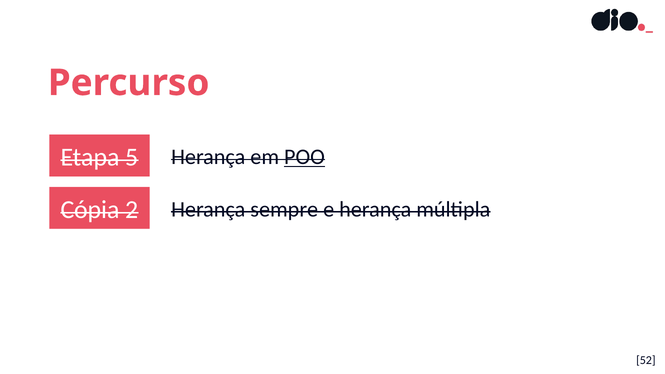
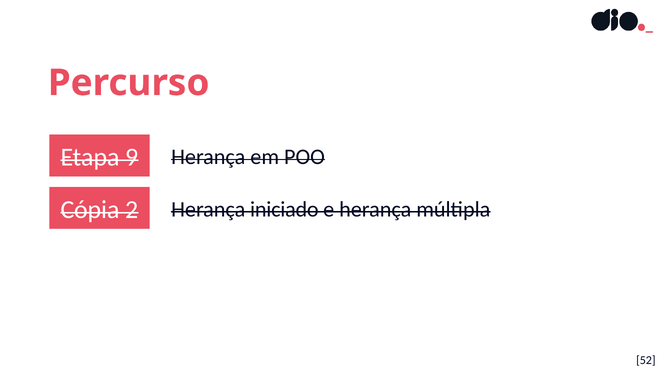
5: 5 -> 9
POO underline: present -> none
sempre: sempre -> iniciado
